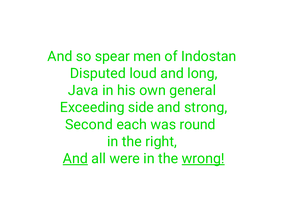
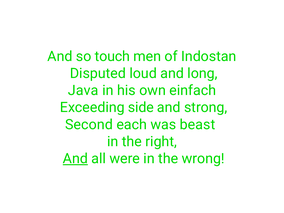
spear: spear -> touch
general: general -> einfach
round: round -> beast
wrong underline: present -> none
